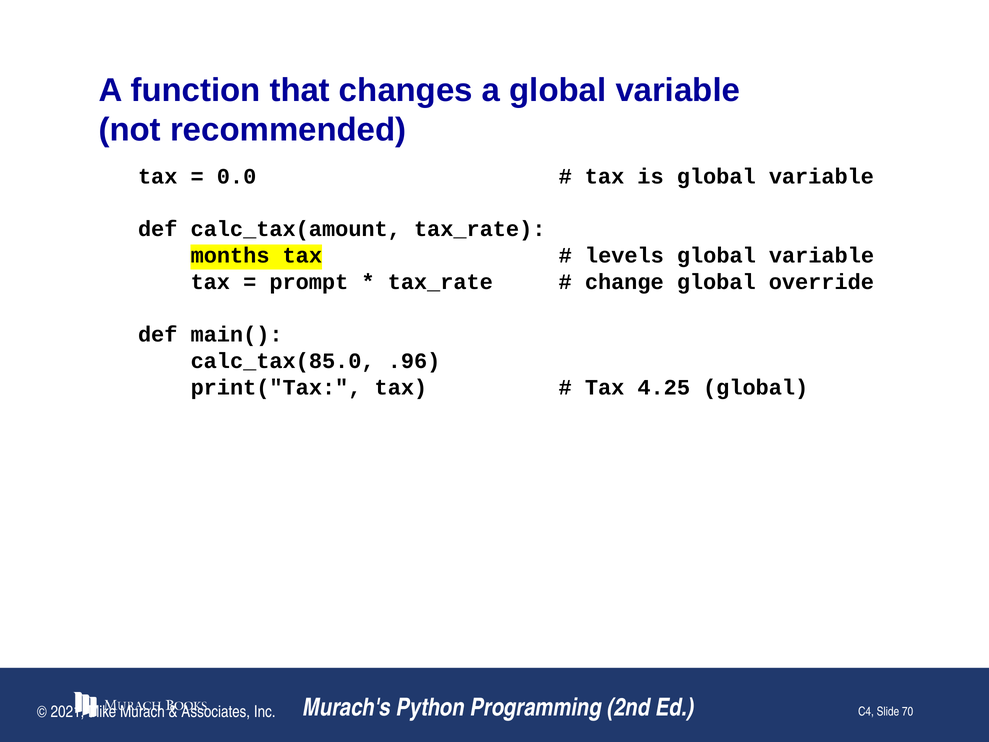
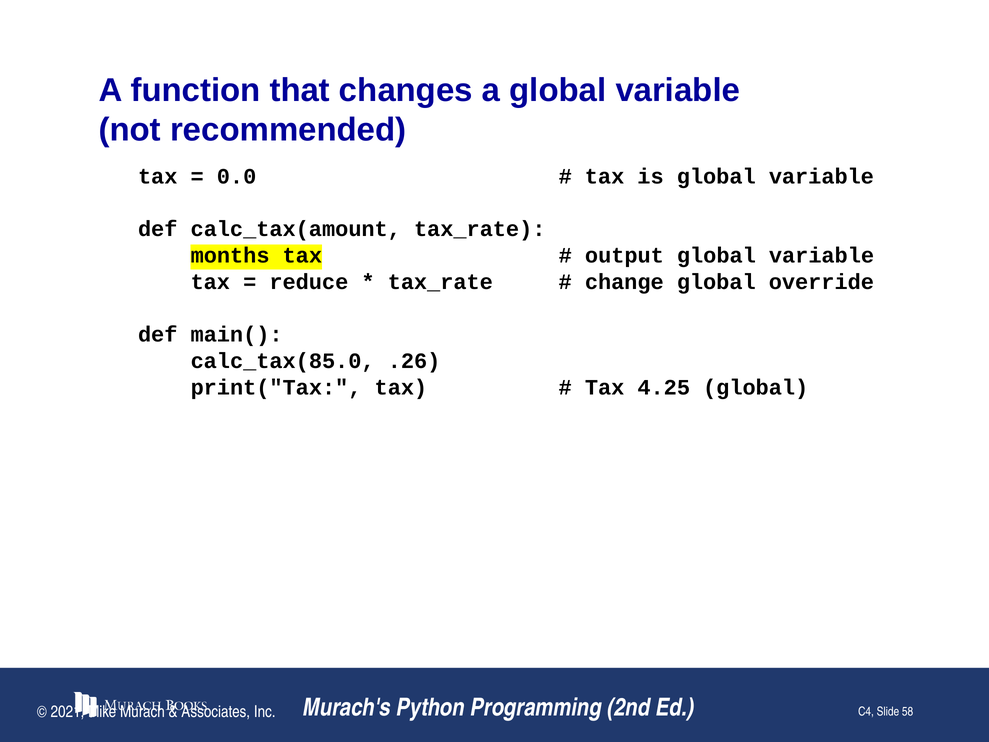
levels: levels -> output
prompt: prompt -> reduce
.96: .96 -> .26
70: 70 -> 58
